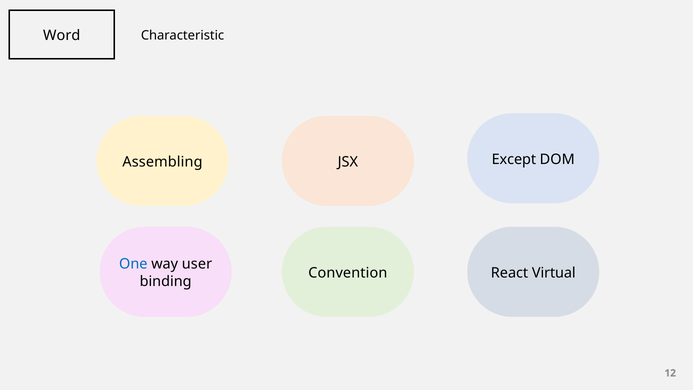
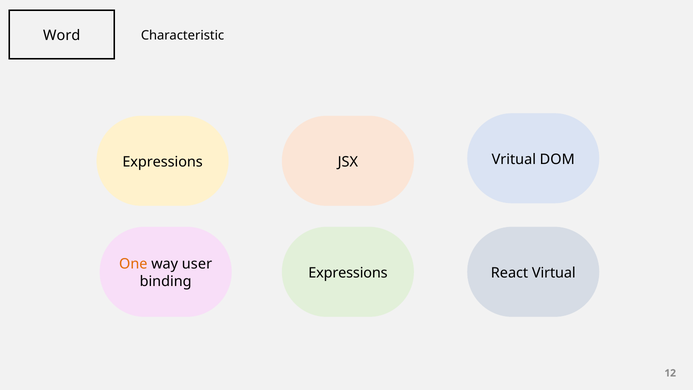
Assembling at (162, 162): Assembling -> Expressions
Except: Except -> Vritual
One colour: blue -> orange
Convention at (348, 273): Convention -> Expressions
